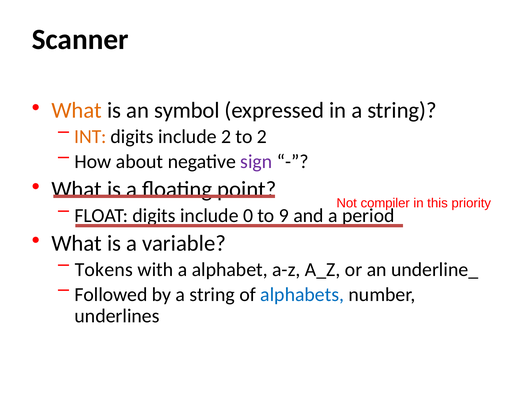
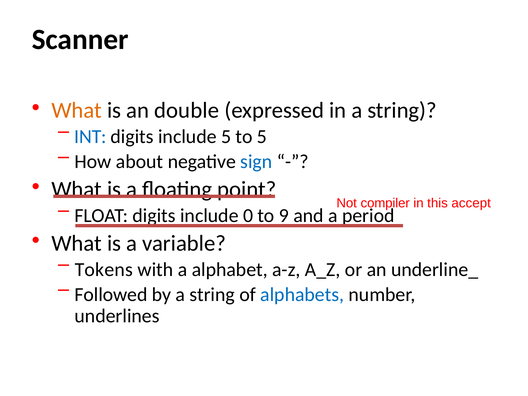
symbol: symbol -> double
INT colour: orange -> blue
include 2: 2 -> 5
to 2: 2 -> 5
sign colour: purple -> blue
priority: priority -> accept
